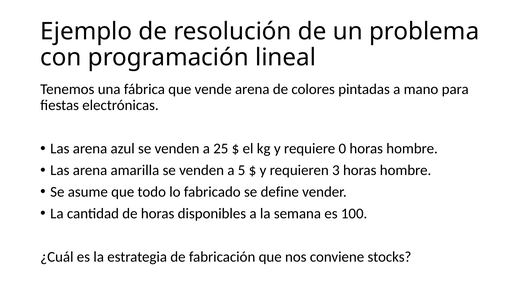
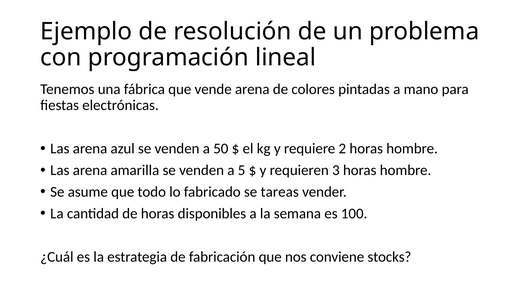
25: 25 -> 50
0: 0 -> 2
define: define -> tareas
